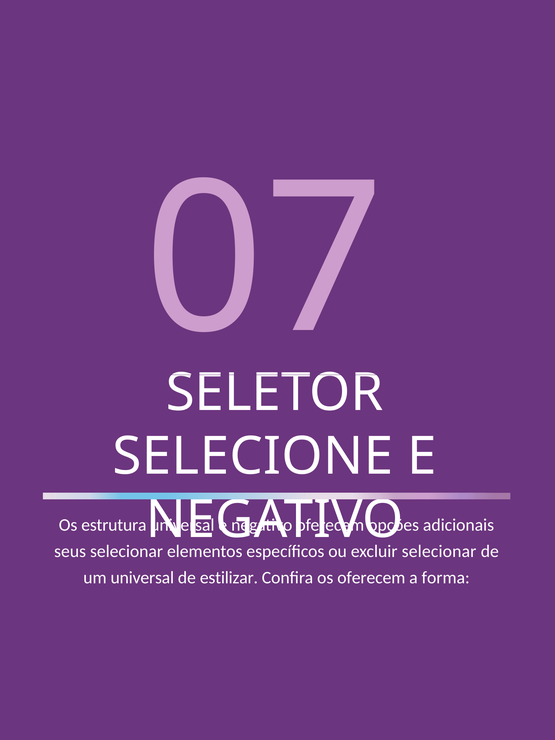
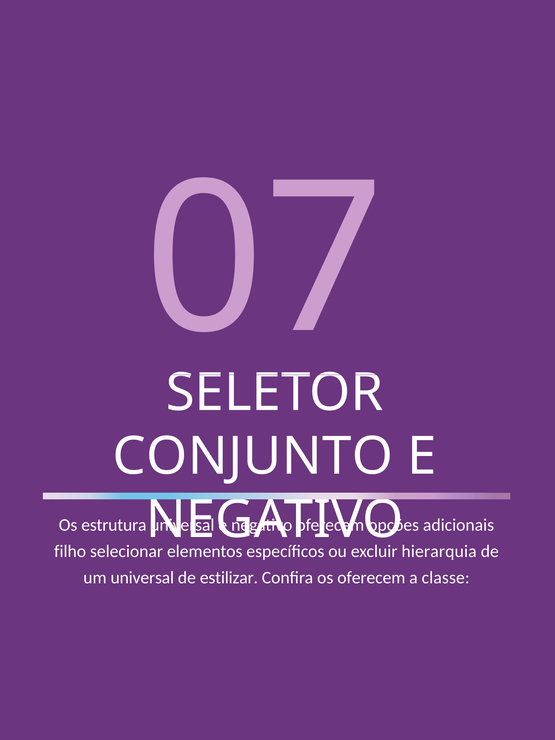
SELECIONE: SELECIONE -> CONJUNTO
seus: seus -> filho
selecionar at (439, 551): selecionar -> hierarquia
forma: forma -> classe
